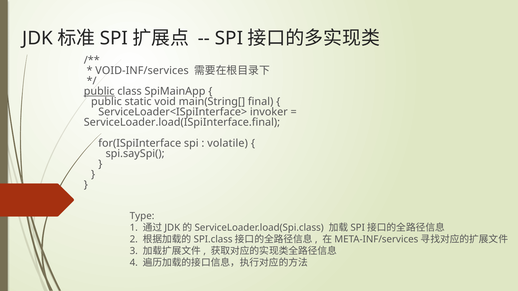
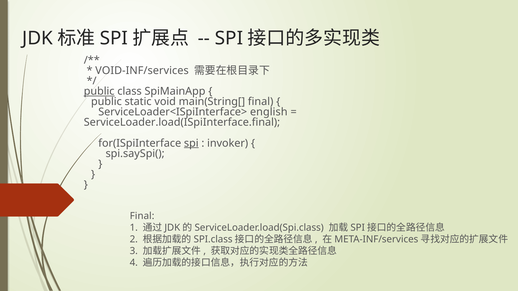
invoker: invoker -> english
spi at (191, 143) underline: none -> present
volatile: volatile -> invoker
Type at (142, 216): Type -> Final
